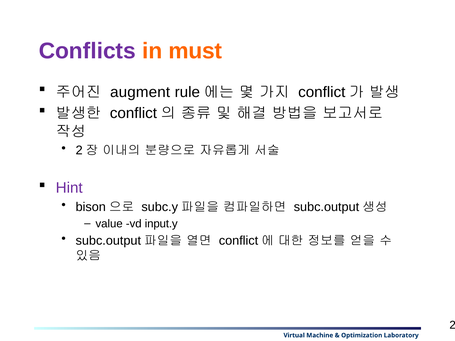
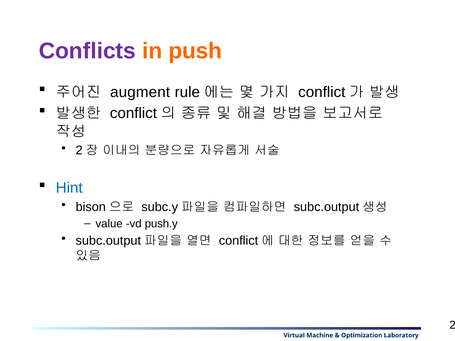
must: must -> push
Hint colour: purple -> blue
input.y: input.y -> push.y
